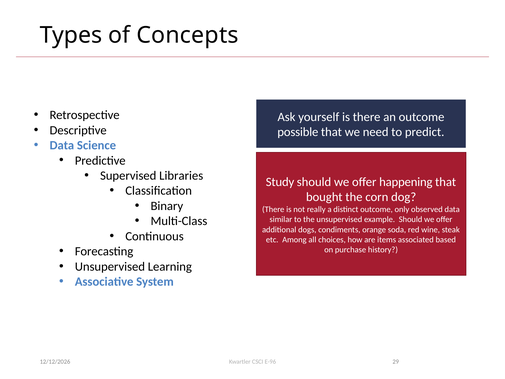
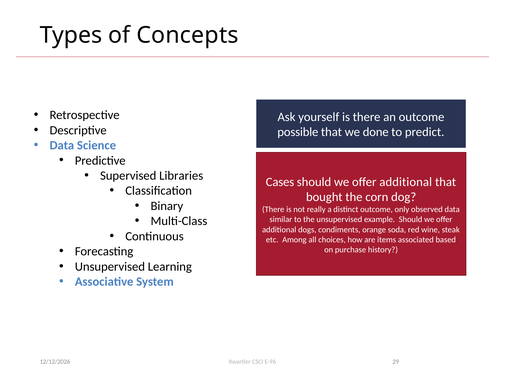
need: need -> done
Study: Study -> Cases
happening at (406, 182): happening -> additional
